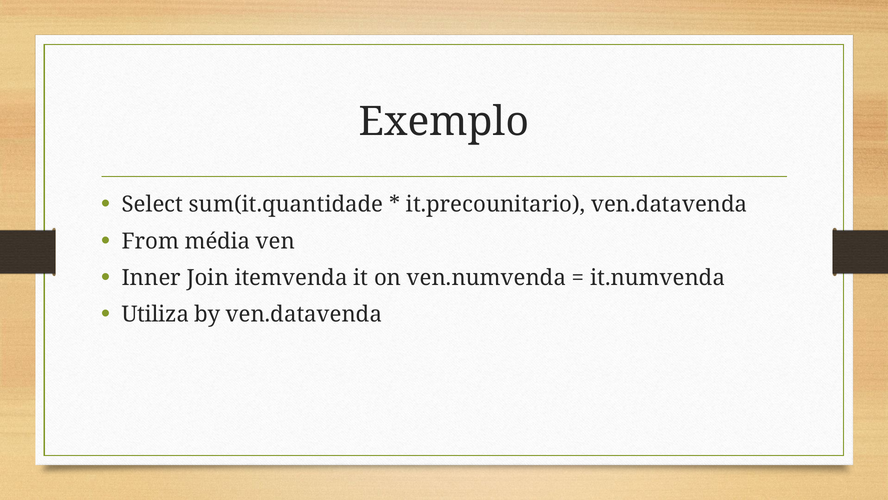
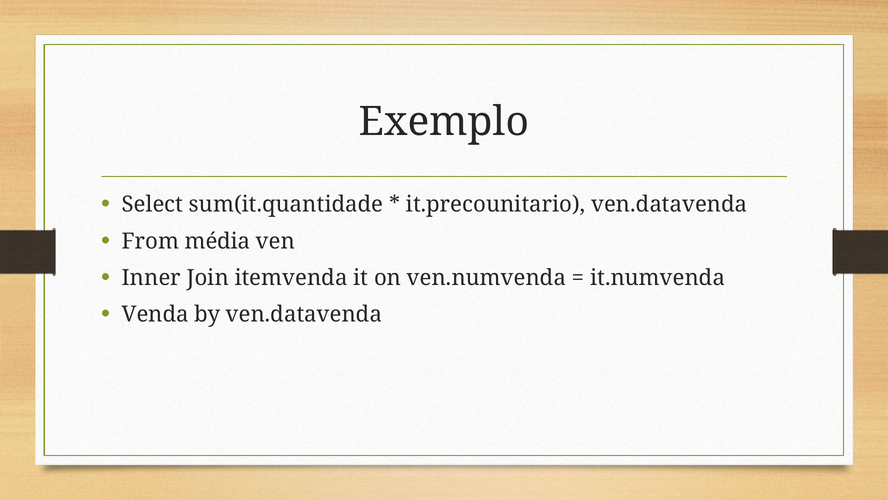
Utiliza: Utiliza -> Venda
